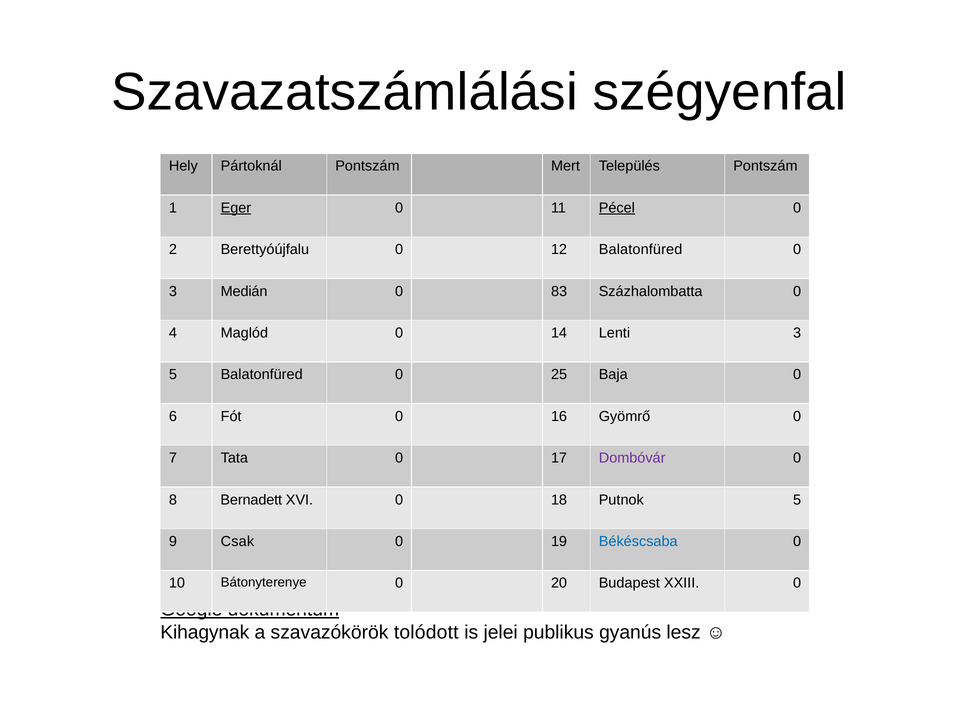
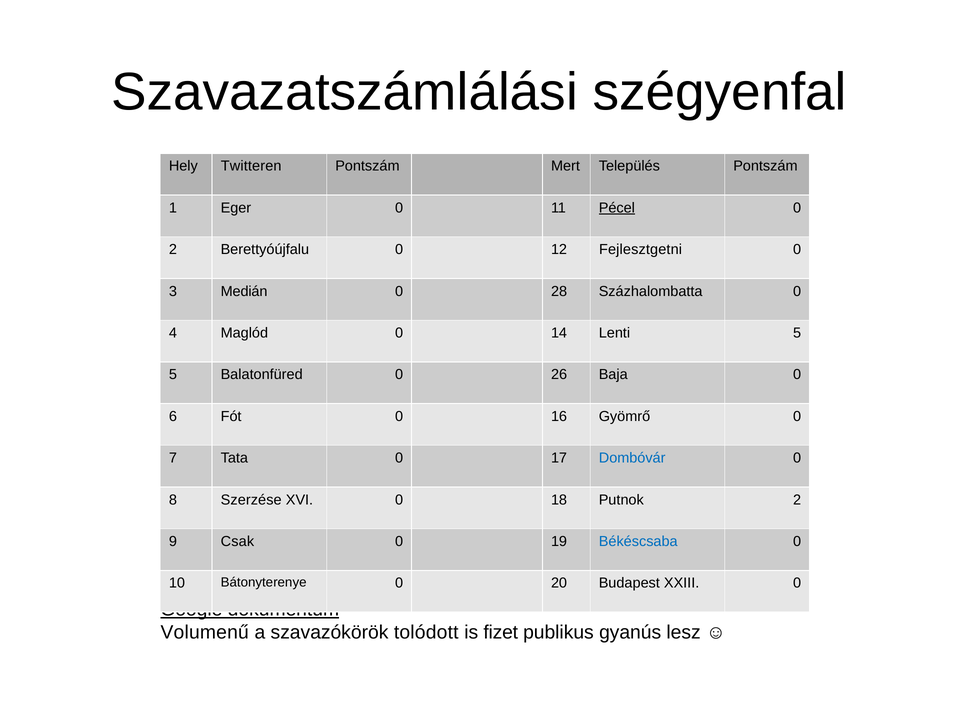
Pártoknál: Pártoknál -> Twitteren
Eger underline: present -> none
12 Balatonfüred: Balatonfüred -> Fejlesztgetni
83: 83 -> 28
Lenti 3: 3 -> 5
25: 25 -> 26
Dombóvár colour: purple -> blue
Bernadett: Bernadett -> Szerzése
Putnok 5: 5 -> 2
Kihagynak: Kihagynak -> Volumenű
jelei: jelei -> fizet
